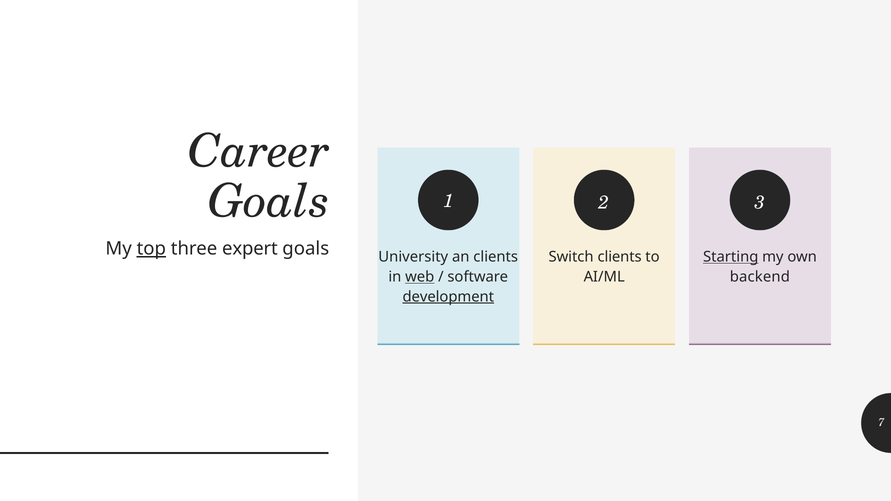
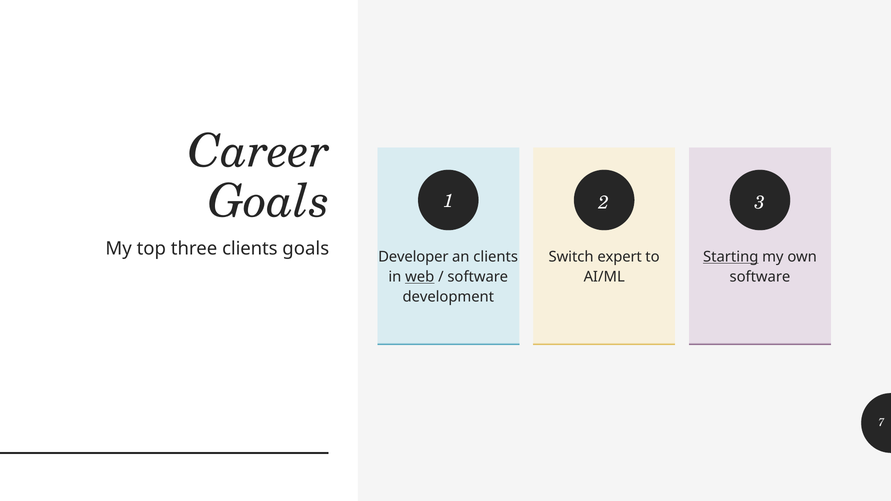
top underline: present -> none
three expert: expert -> clients
University: University -> Developer
Switch clients: clients -> expert
backend at (760, 277): backend -> software
development underline: present -> none
